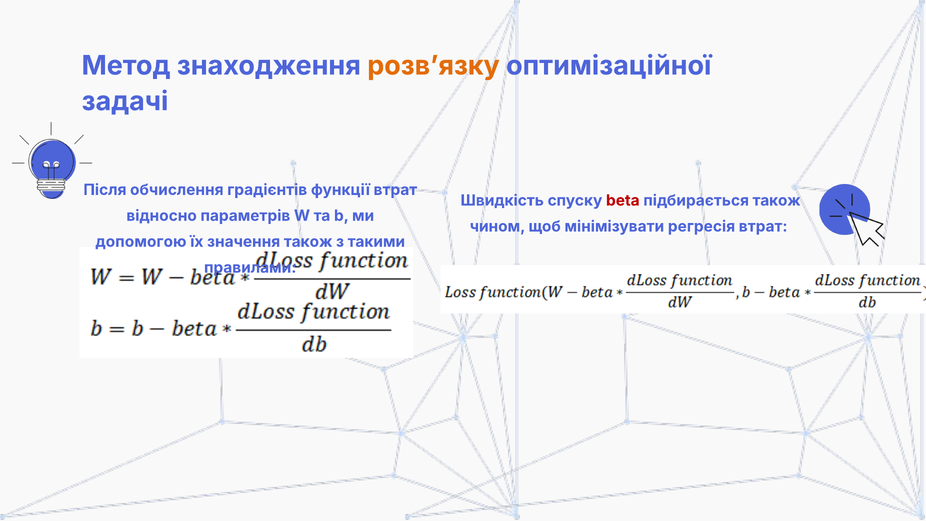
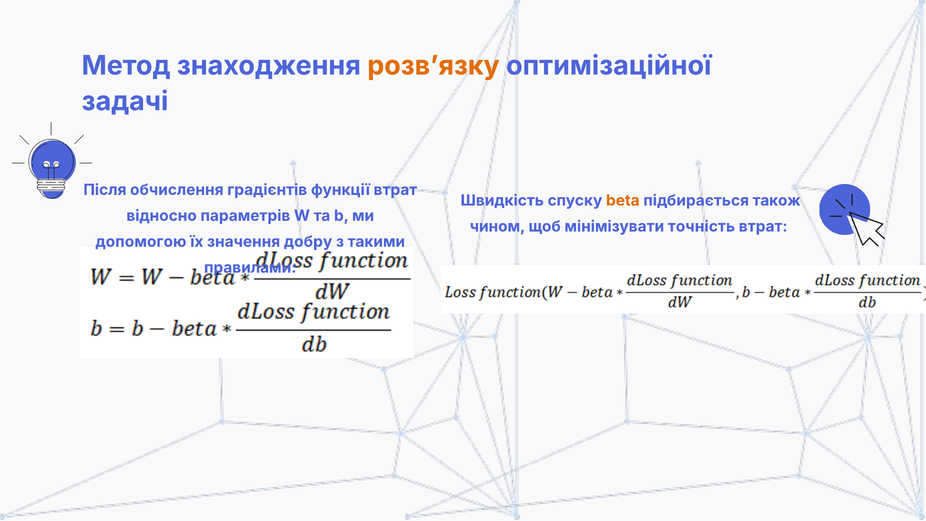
beta colour: red -> orange
регресія: регресія -> точність
значення також: також -> добру
